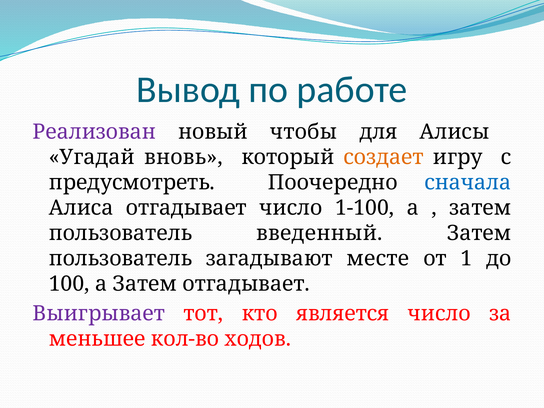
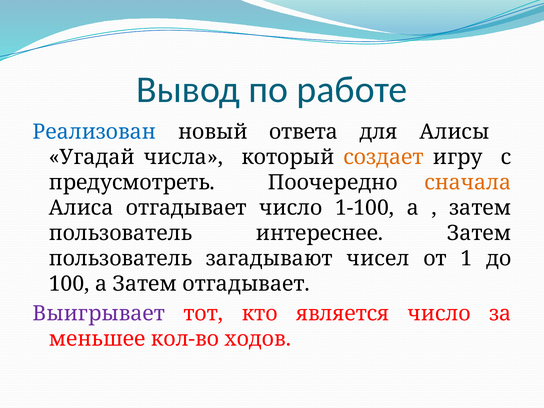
Реализован colour: purple -> blue
чтобы: чтобы -> ответа
вновь: вновь -> числа
сначала colour: blue -> orange
введенный: введенный -> интереснее
месте: месте -> чисел
